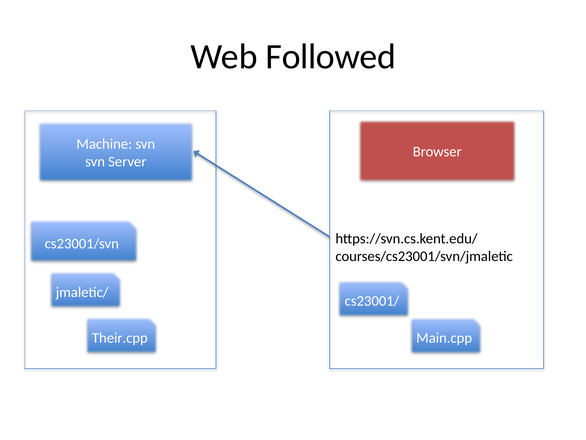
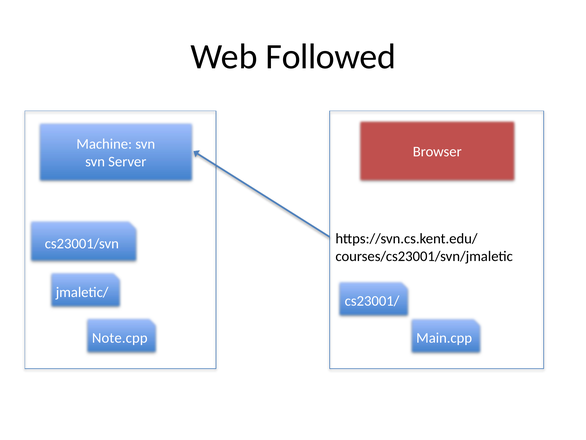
Their.cpp: Their.cpp -> Note.cpp
